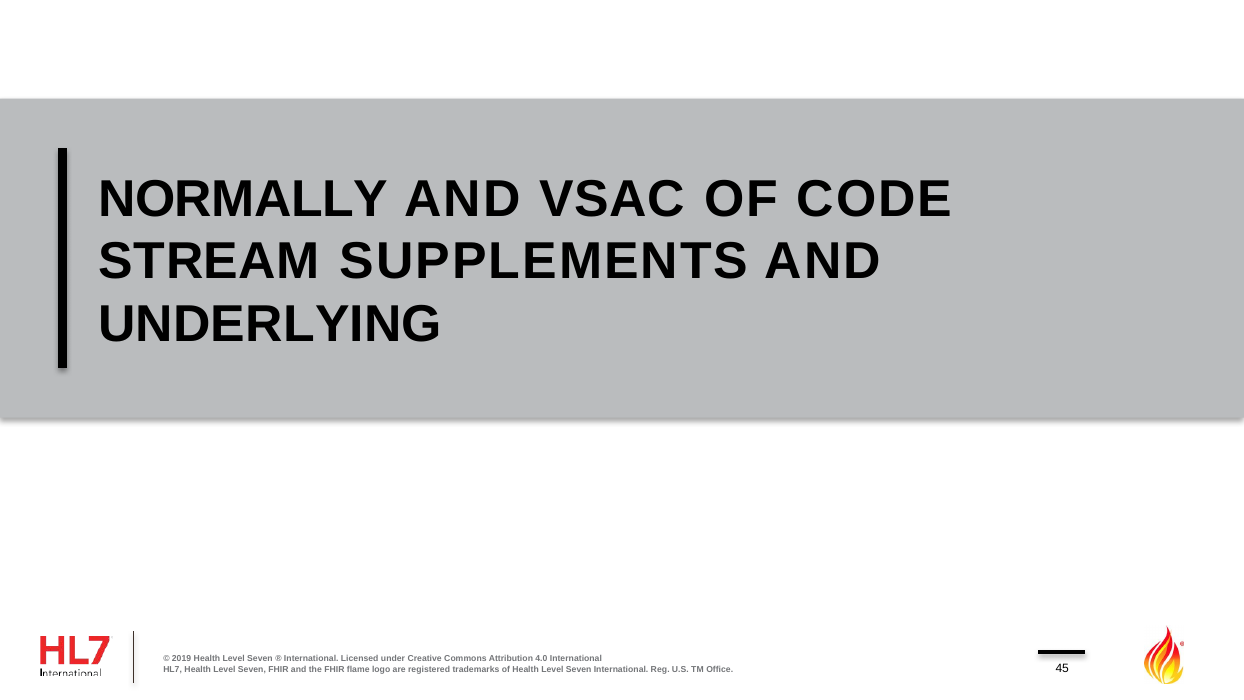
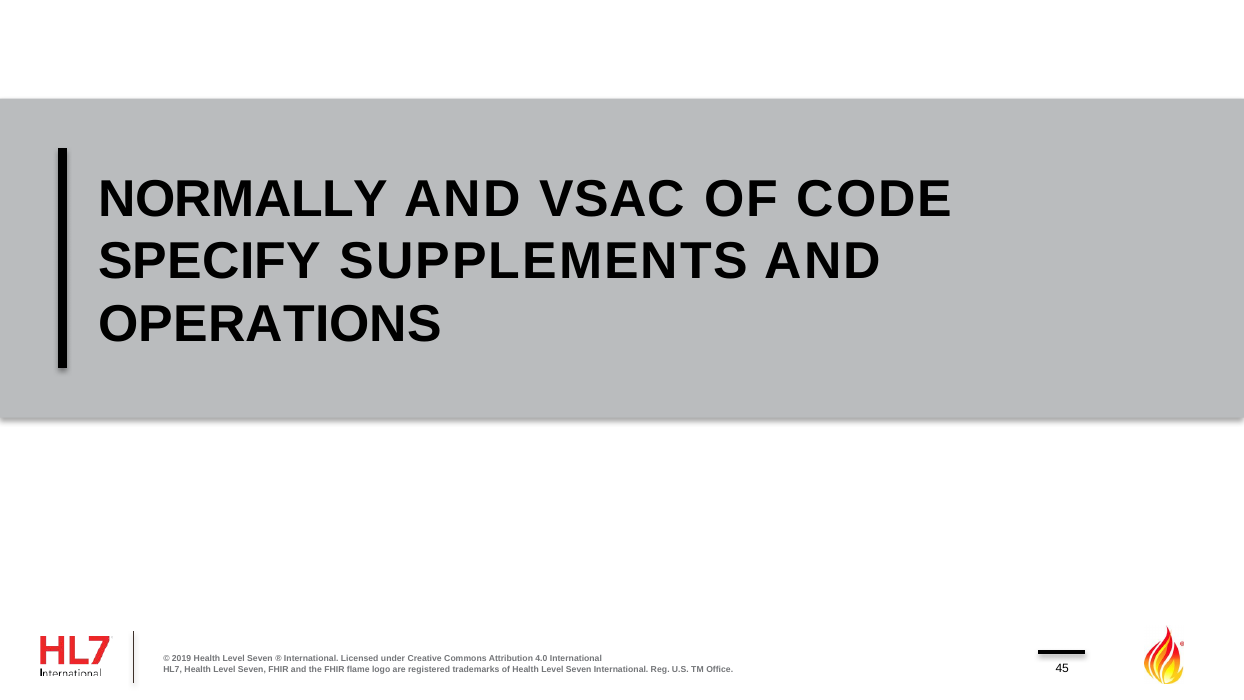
STREAM: STREAM -> SPECIFY
UNDERLYING: UNDERLYING -> OPERATIONS
